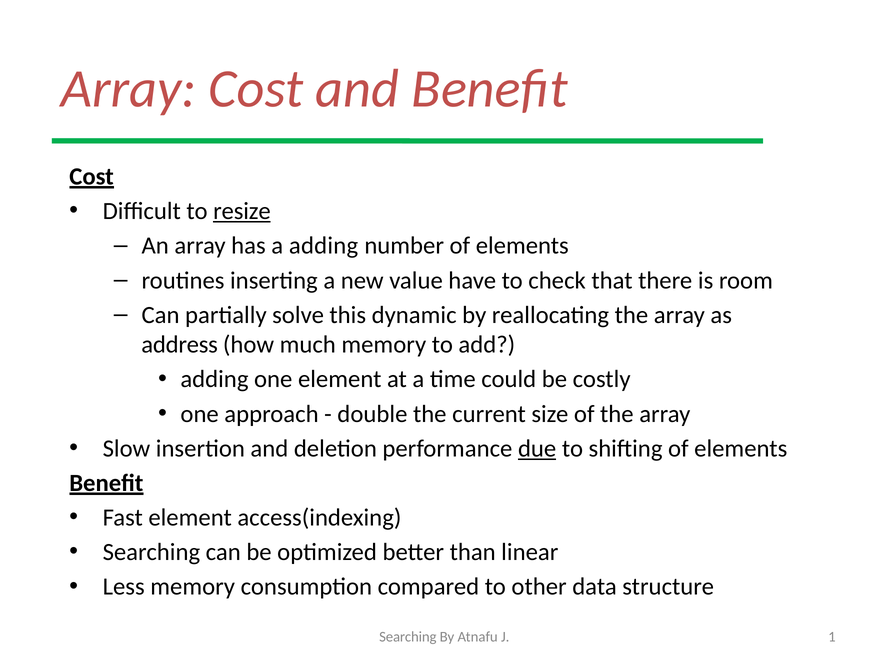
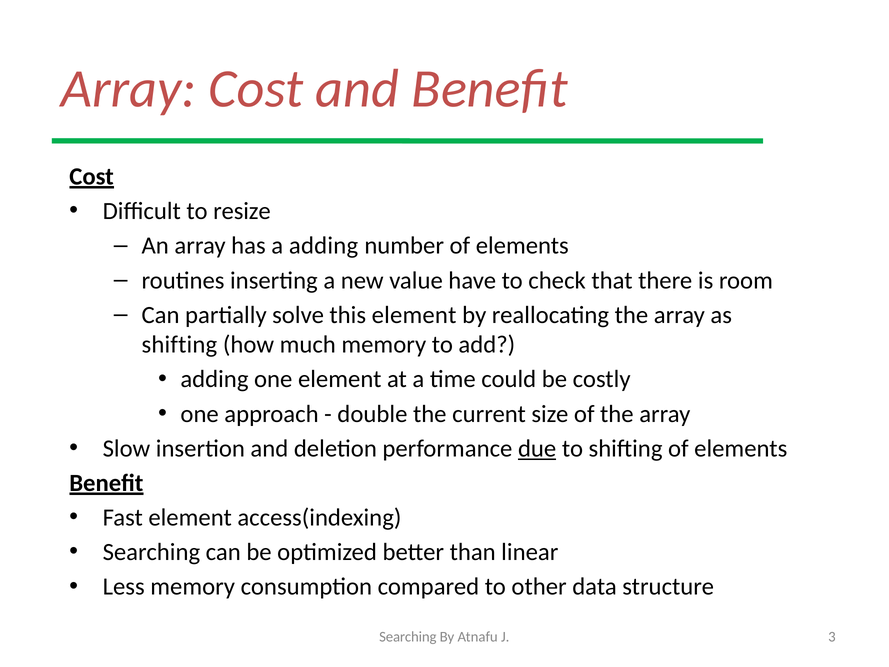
resize underline: present -> none
this dynamic: dynamic -> element
address at (180, 345): address -> shifting
1: 1 -> 3
